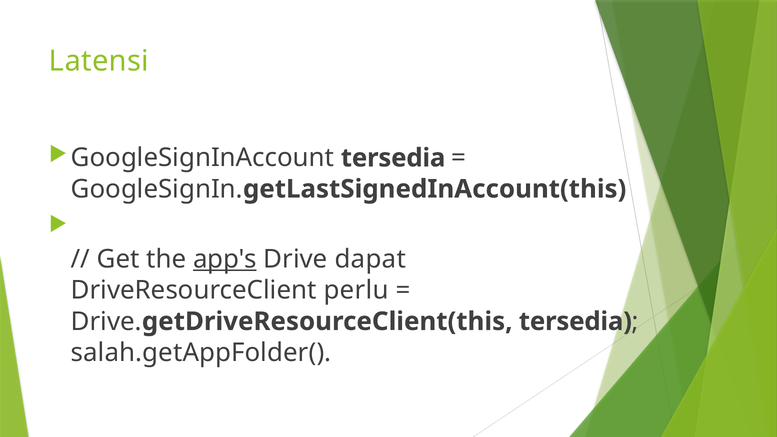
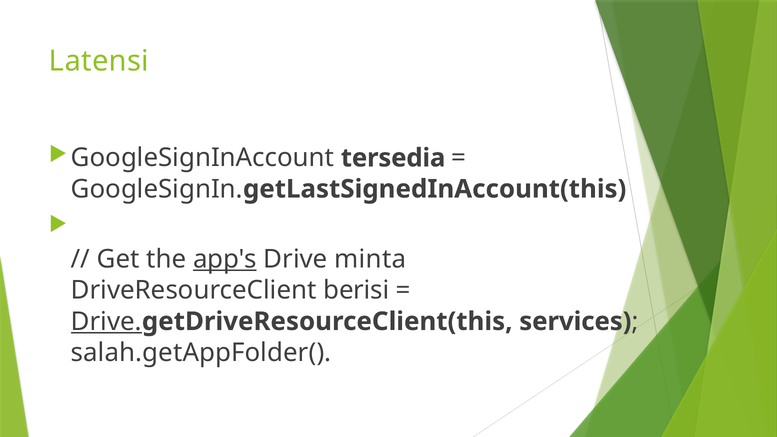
dapat: dapat -> minta
perlu: perlu -> berisi
Drive at (106, 322) underline: none -> present
tersedia at (575, 322): tersedia -> services
